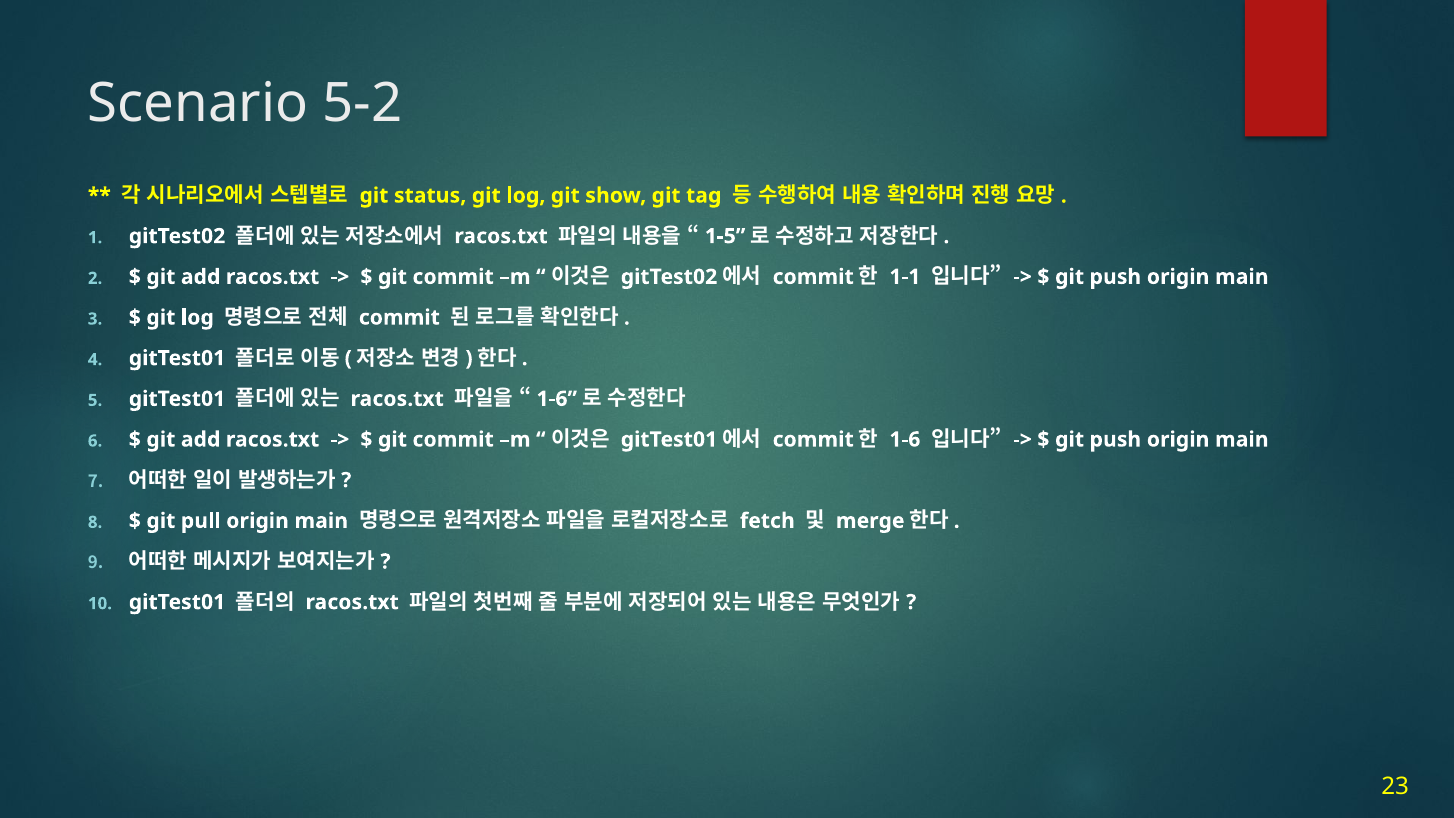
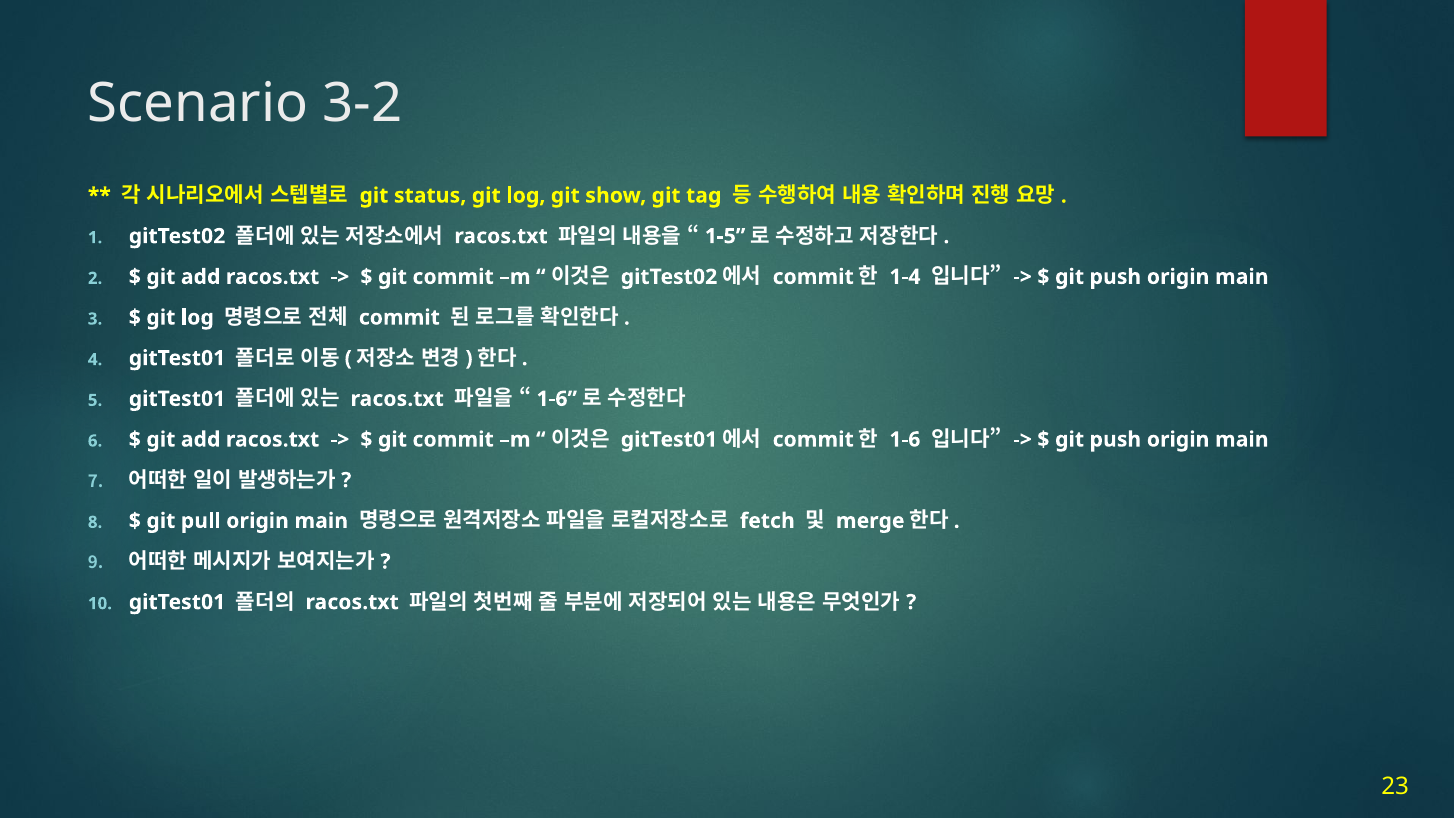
5-2: 5-2 -> 3-2
1-1: 1-1 -> 1-4
